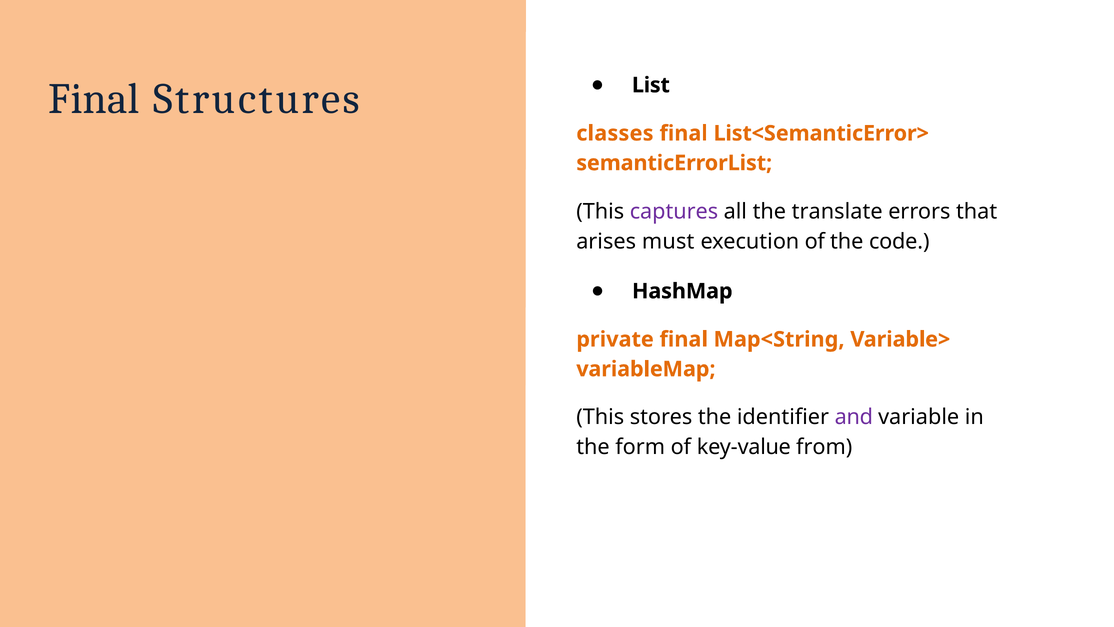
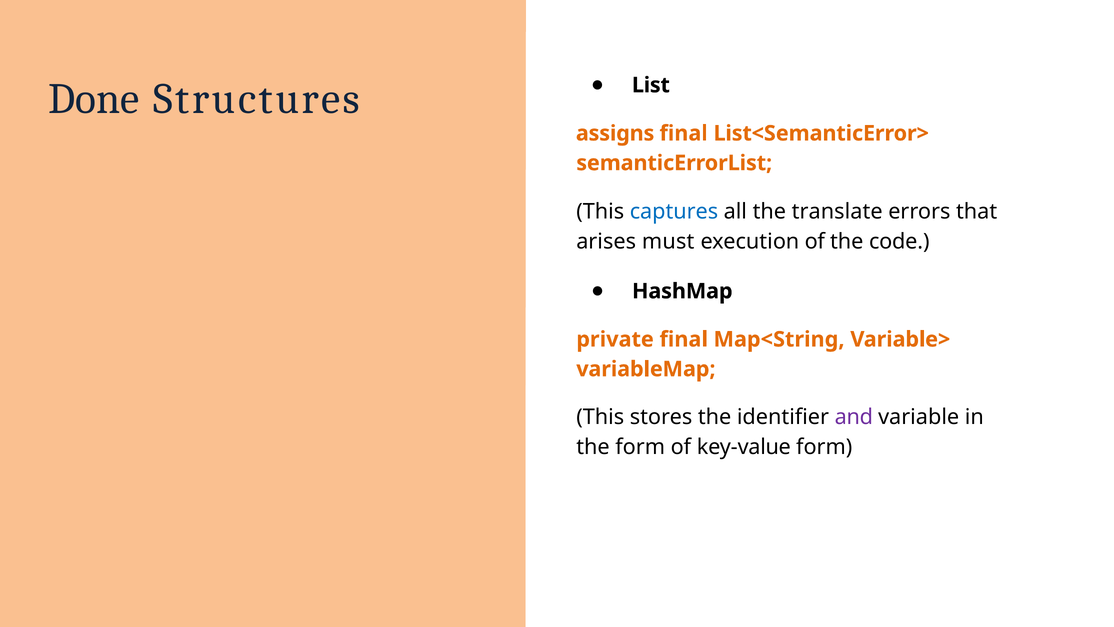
Final at (94, 99): Final -> Done
classes: classes -> assigns
captures colour: purple -> blue
key-value from: from -> form
